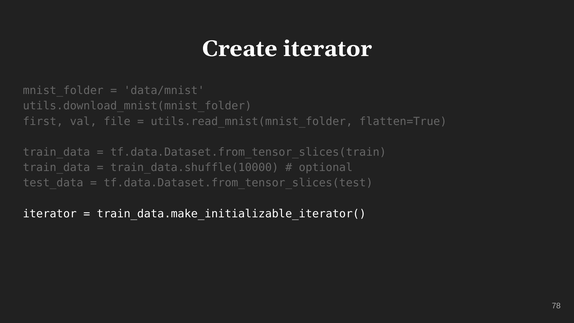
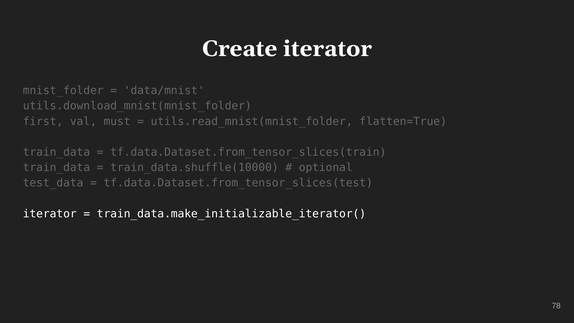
file: file -> must
